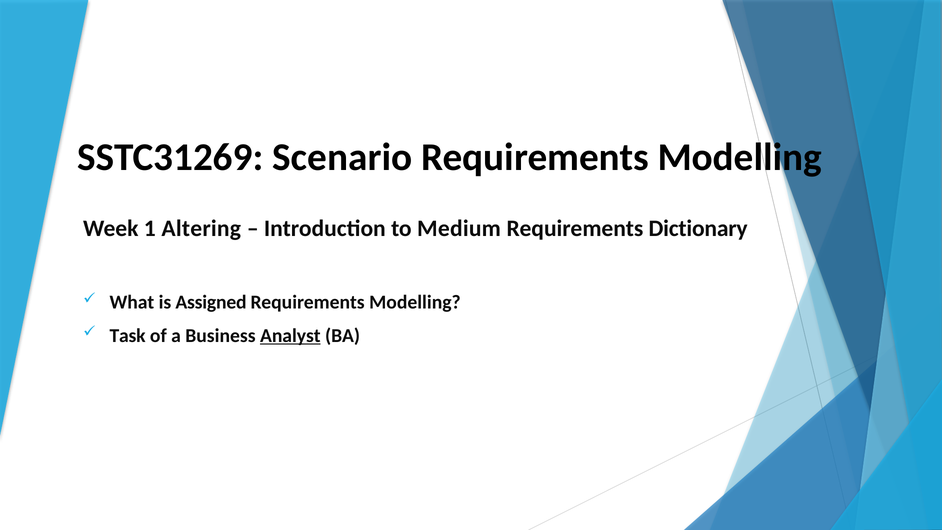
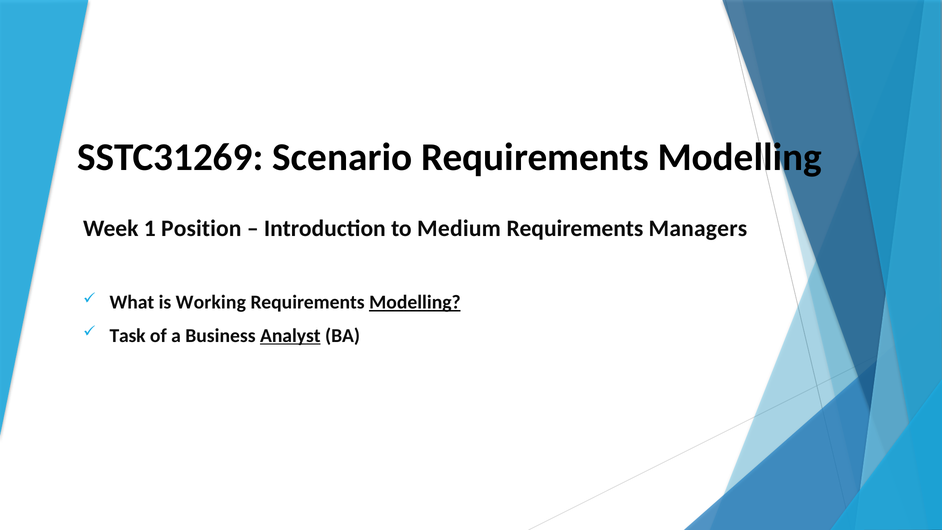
Altering: Altering -> Position
Dictionary: Dictionary -> Managers
Assigned: Assigned -> Working
Modelling at (415, 302) underline: none -> present
